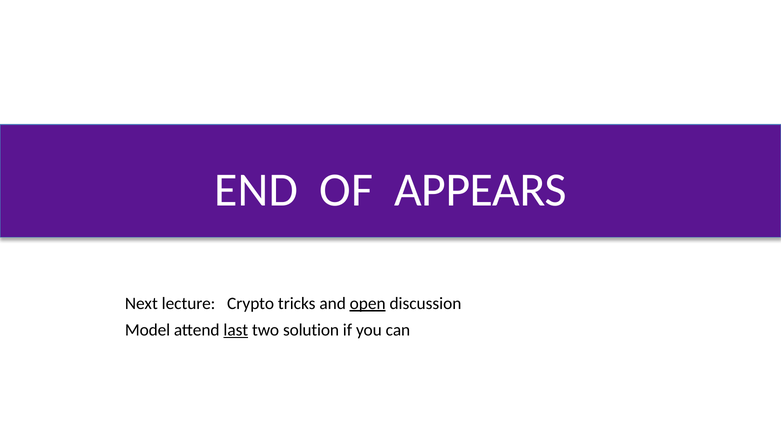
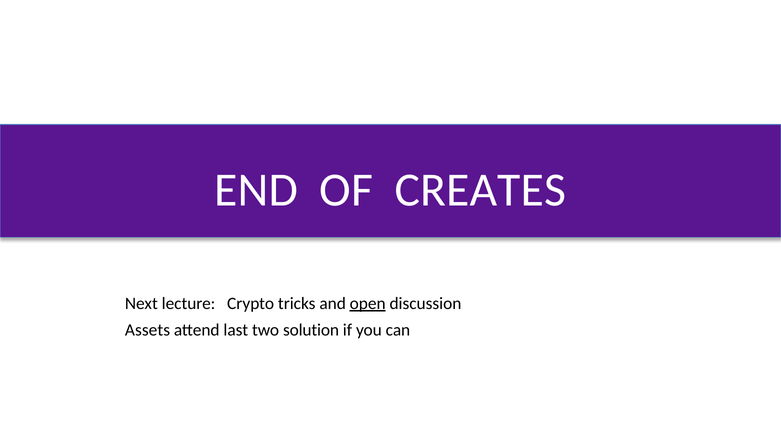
APPEARS: APPEARS -> CREATES
Model: Model -> Assets
last underline: present -> none
